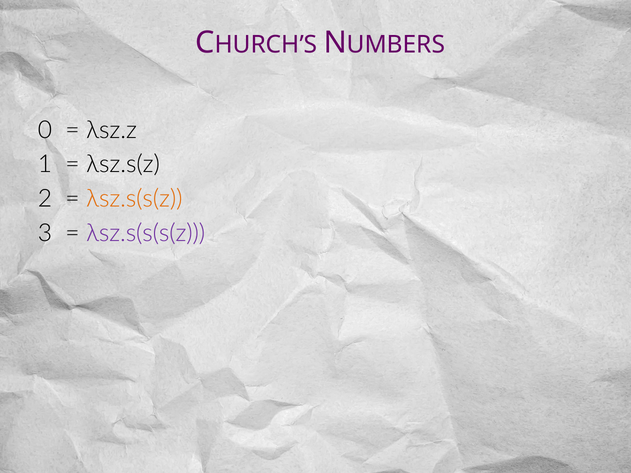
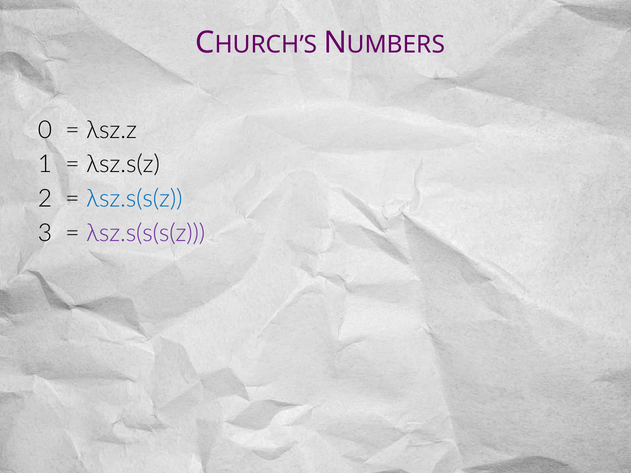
λsz.s(s(z colour: orange -> blue
